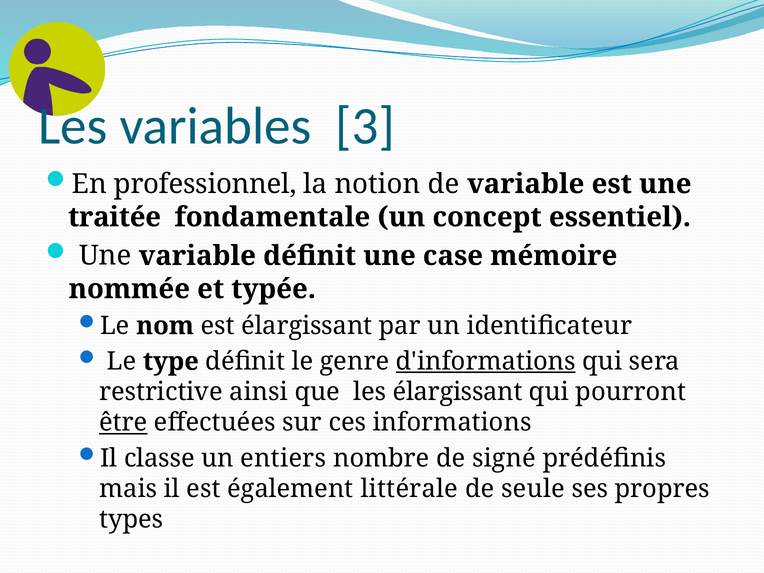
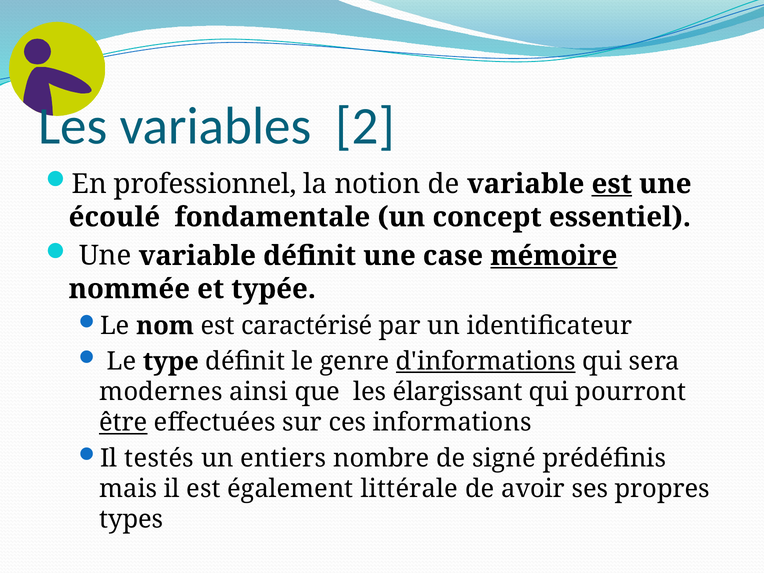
3: 3 -> 2
est at (612, 184) underline: none -> present
traitée: traitée -> écoulé
mémoire underline: none -> present
est élargissant: élargissant -> caractérisé
restrictive: restrictive -> modernes
classe: classe -> testés
seule: seule -> avoir
